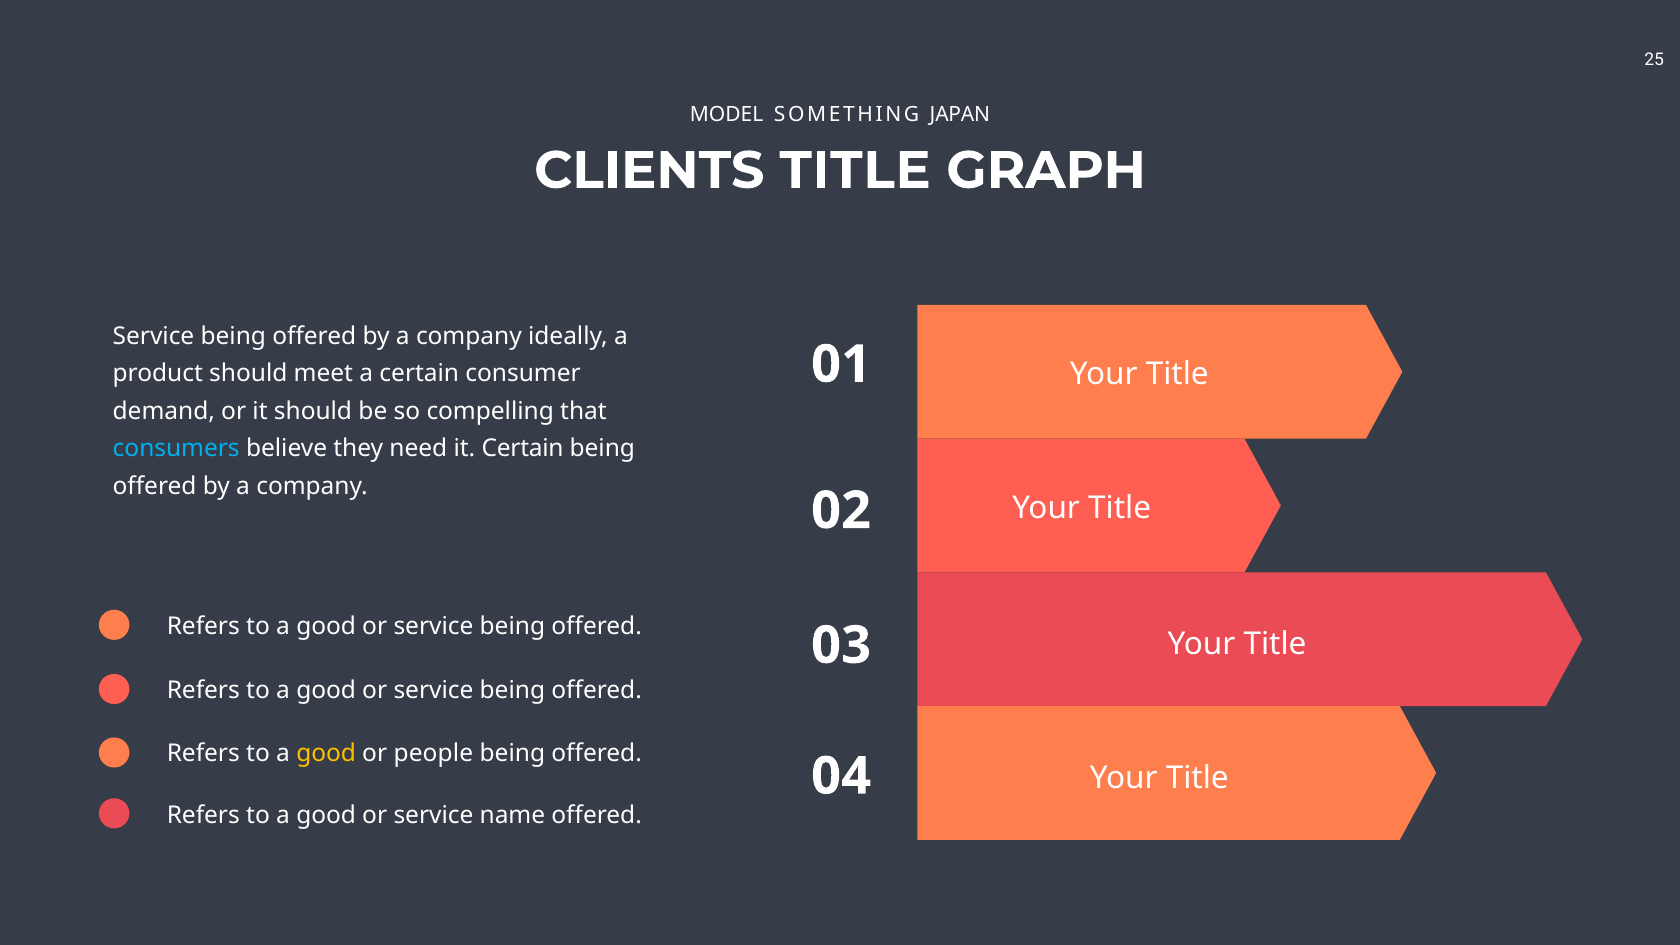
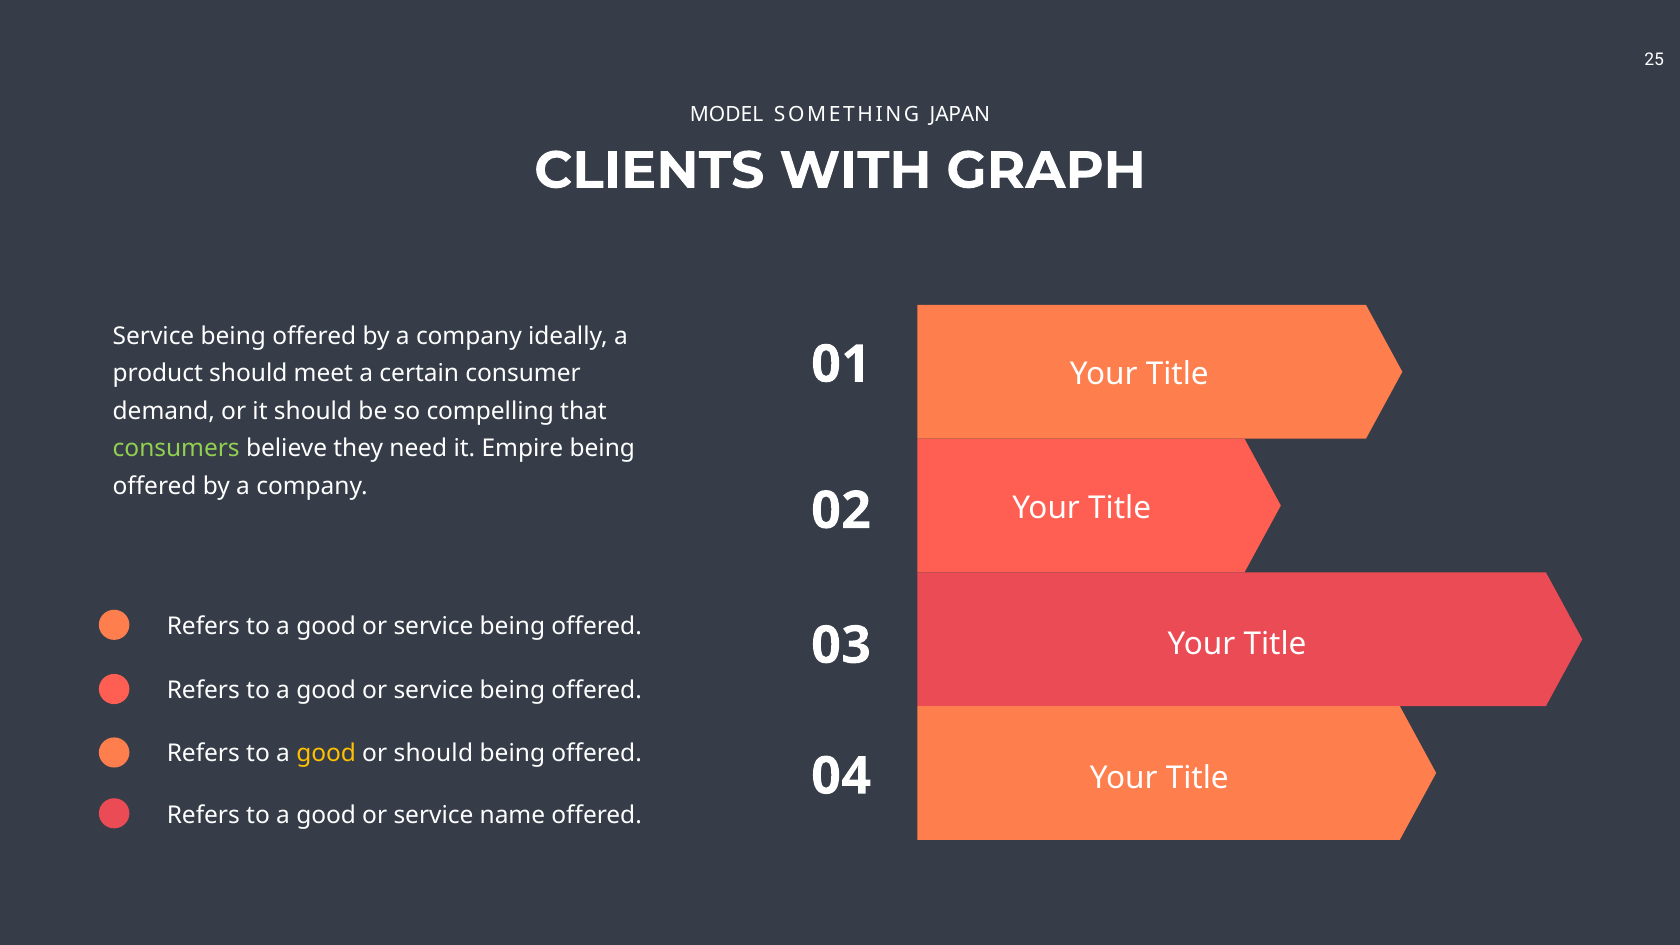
CLIENTS TITLE: TITLE -> WITH
consumers colour: light blue -> light green
it Certain: Certain -> Empire
or people: people -> should
